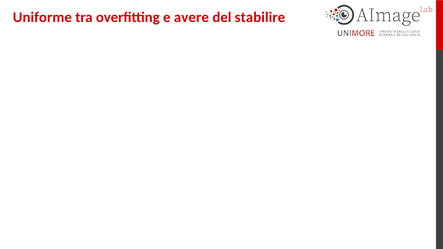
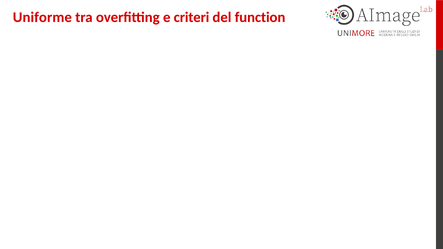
avere: avere -> criteri
stabilire: stabilire -> function
